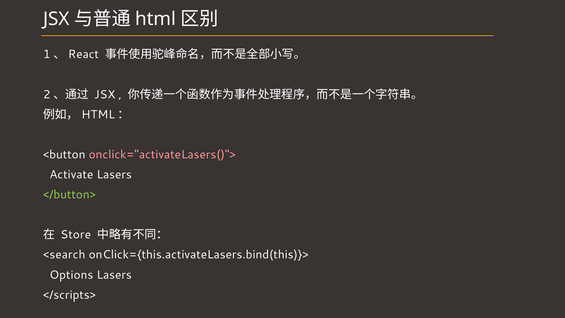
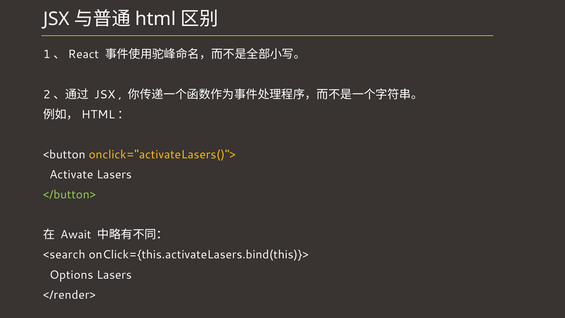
onclick="activateLasers()"> colour: pink -> yellow
Store: Store -> Await
</scripts>: </scripts> -> </render>
